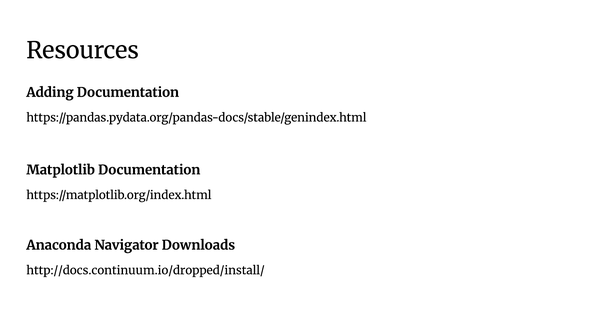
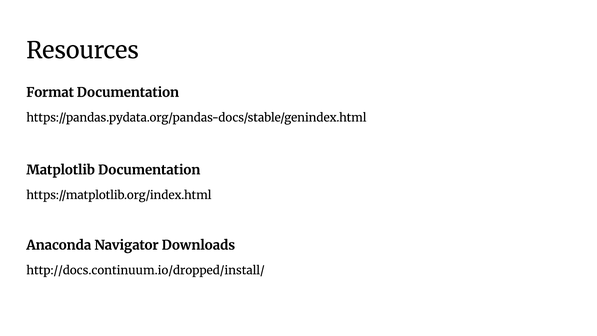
Adding: Adding -> Format
